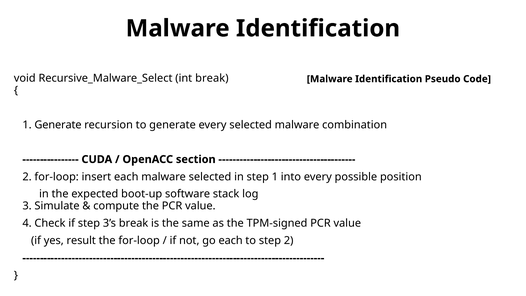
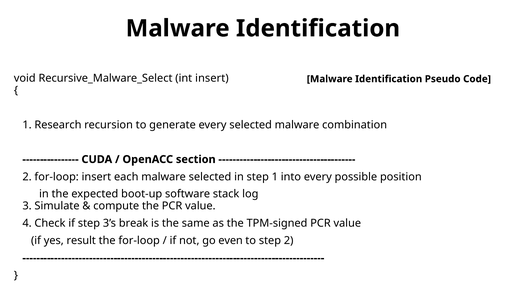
int break: break -> insert
1 Generate: Generate -> Research
go each: each -> even
